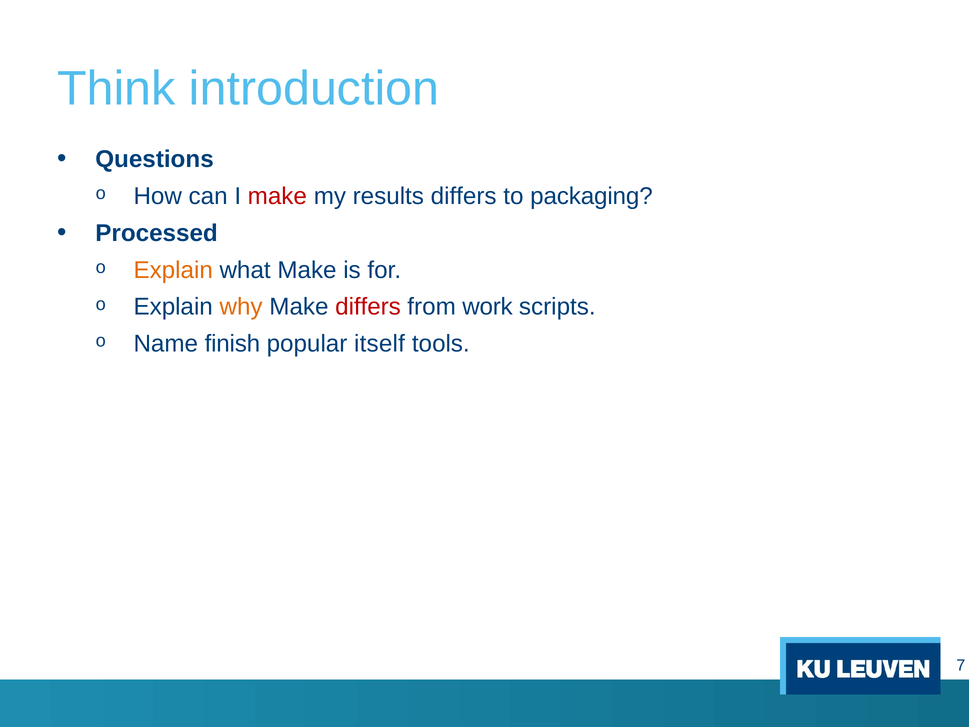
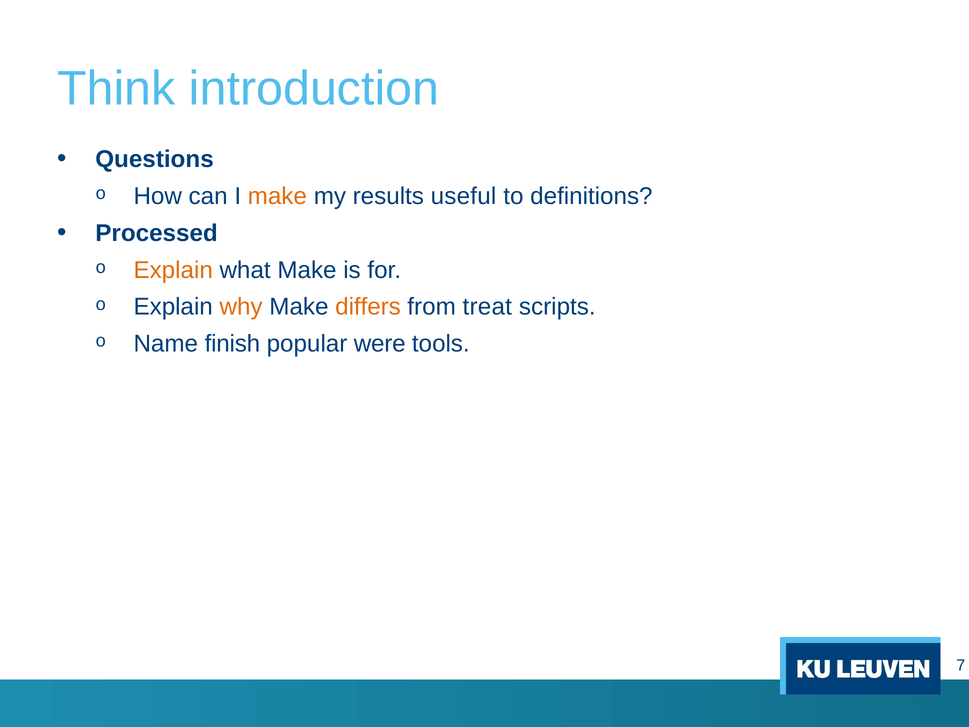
make at (277, 196) colour: red -> orange
results differs: differs -> useful
packaging: packaging -> definitions
differs at (368, 307) colour: red -> orange
work: work -> treat
itself: itself -> were
